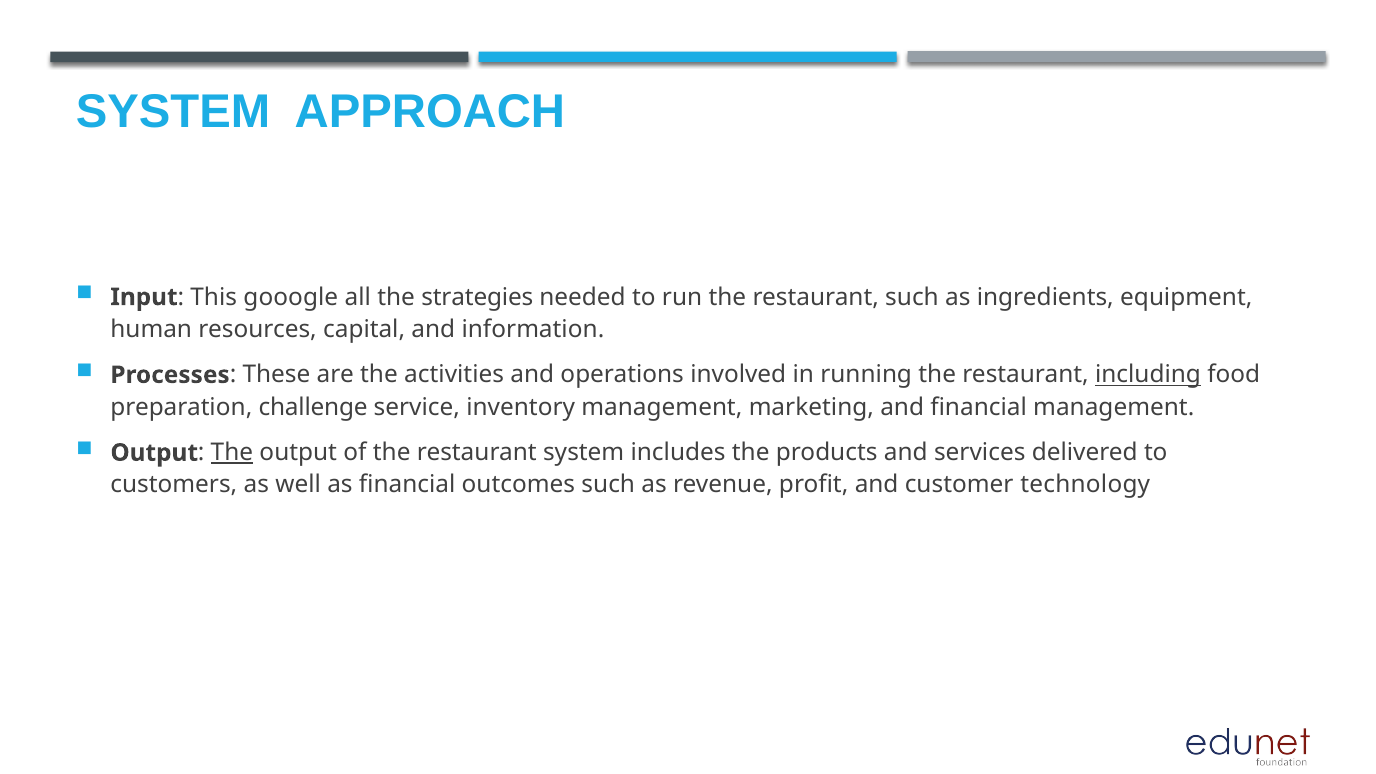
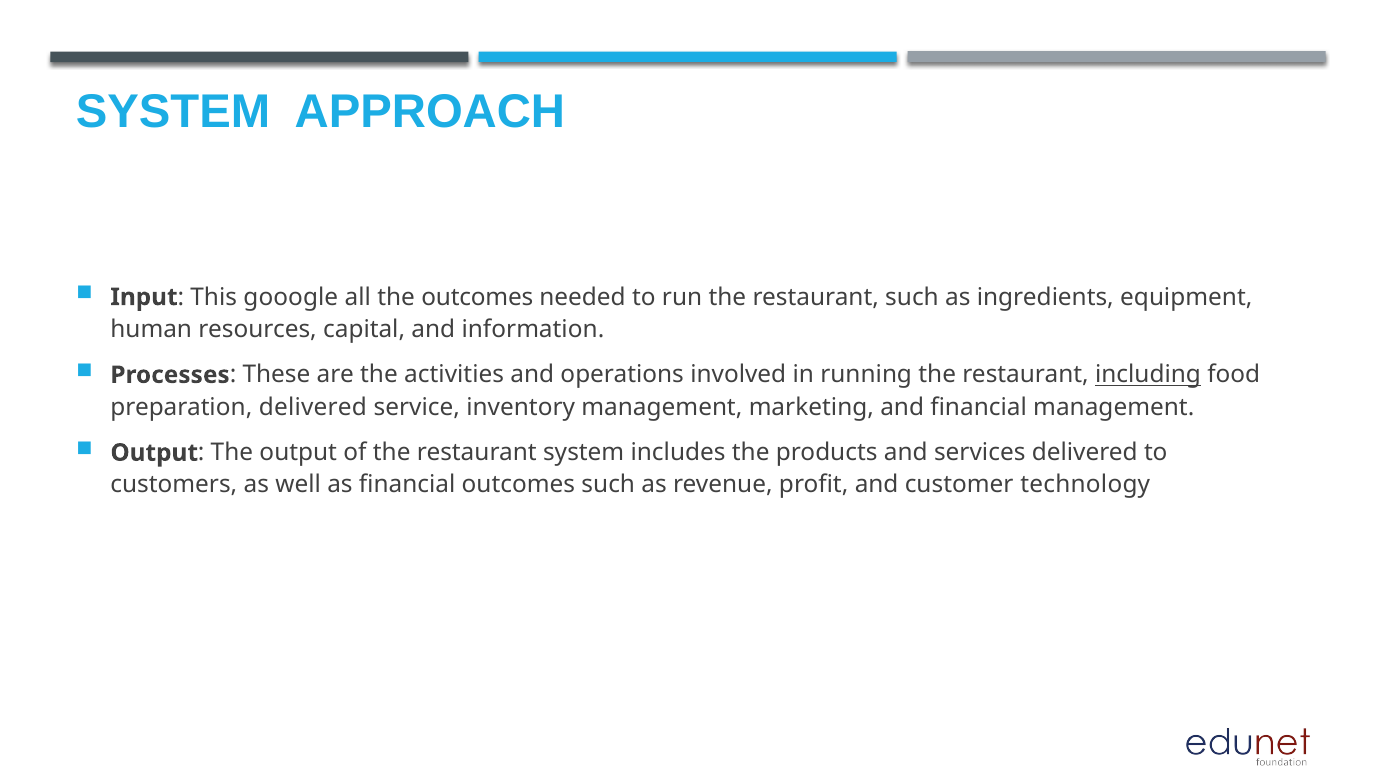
the strategies: strategies -> outcomes
preparation challenge: challenge -> delivered
The at (232, 453) underline: present -> none
